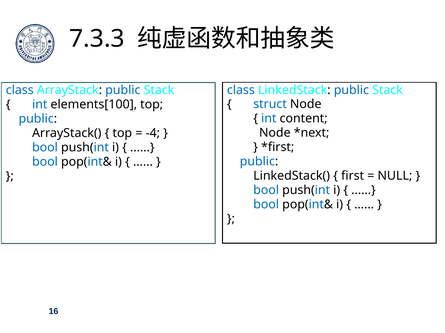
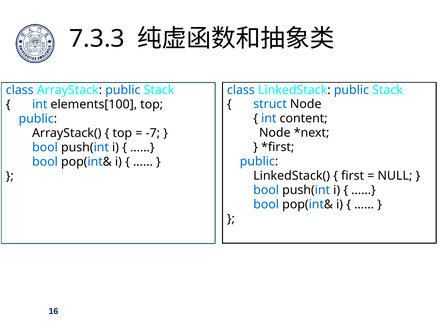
-4: -4 -> -7
